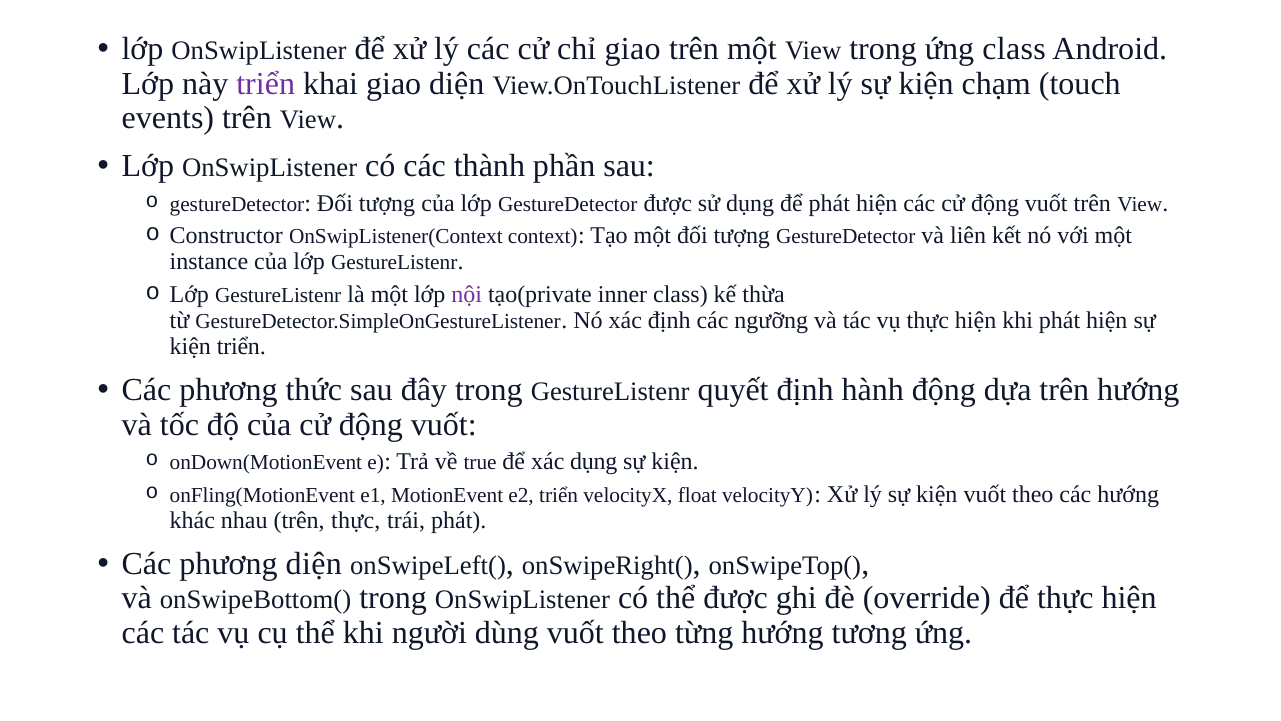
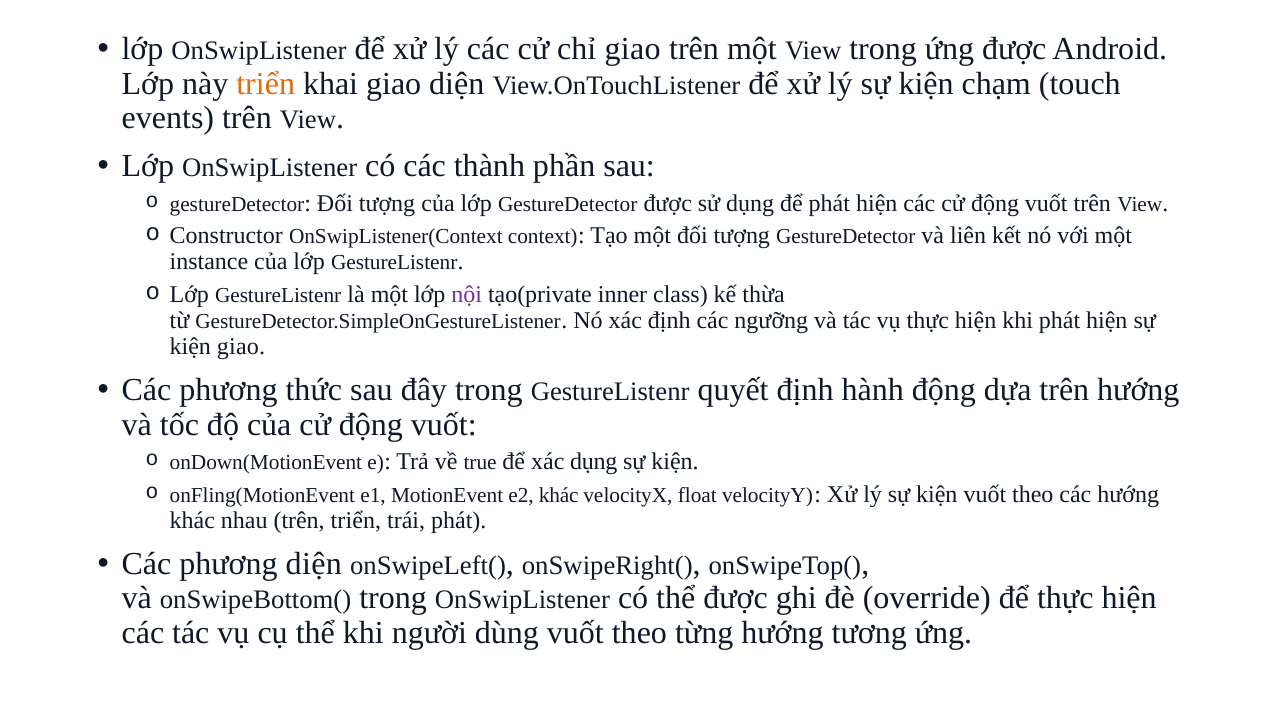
ứng class: class -> được
triển at (266, 84) colour: purple -> orange
kiện triển: triển -> giao
e2 triển: triển -> khác
trên thực: thực -> triển
